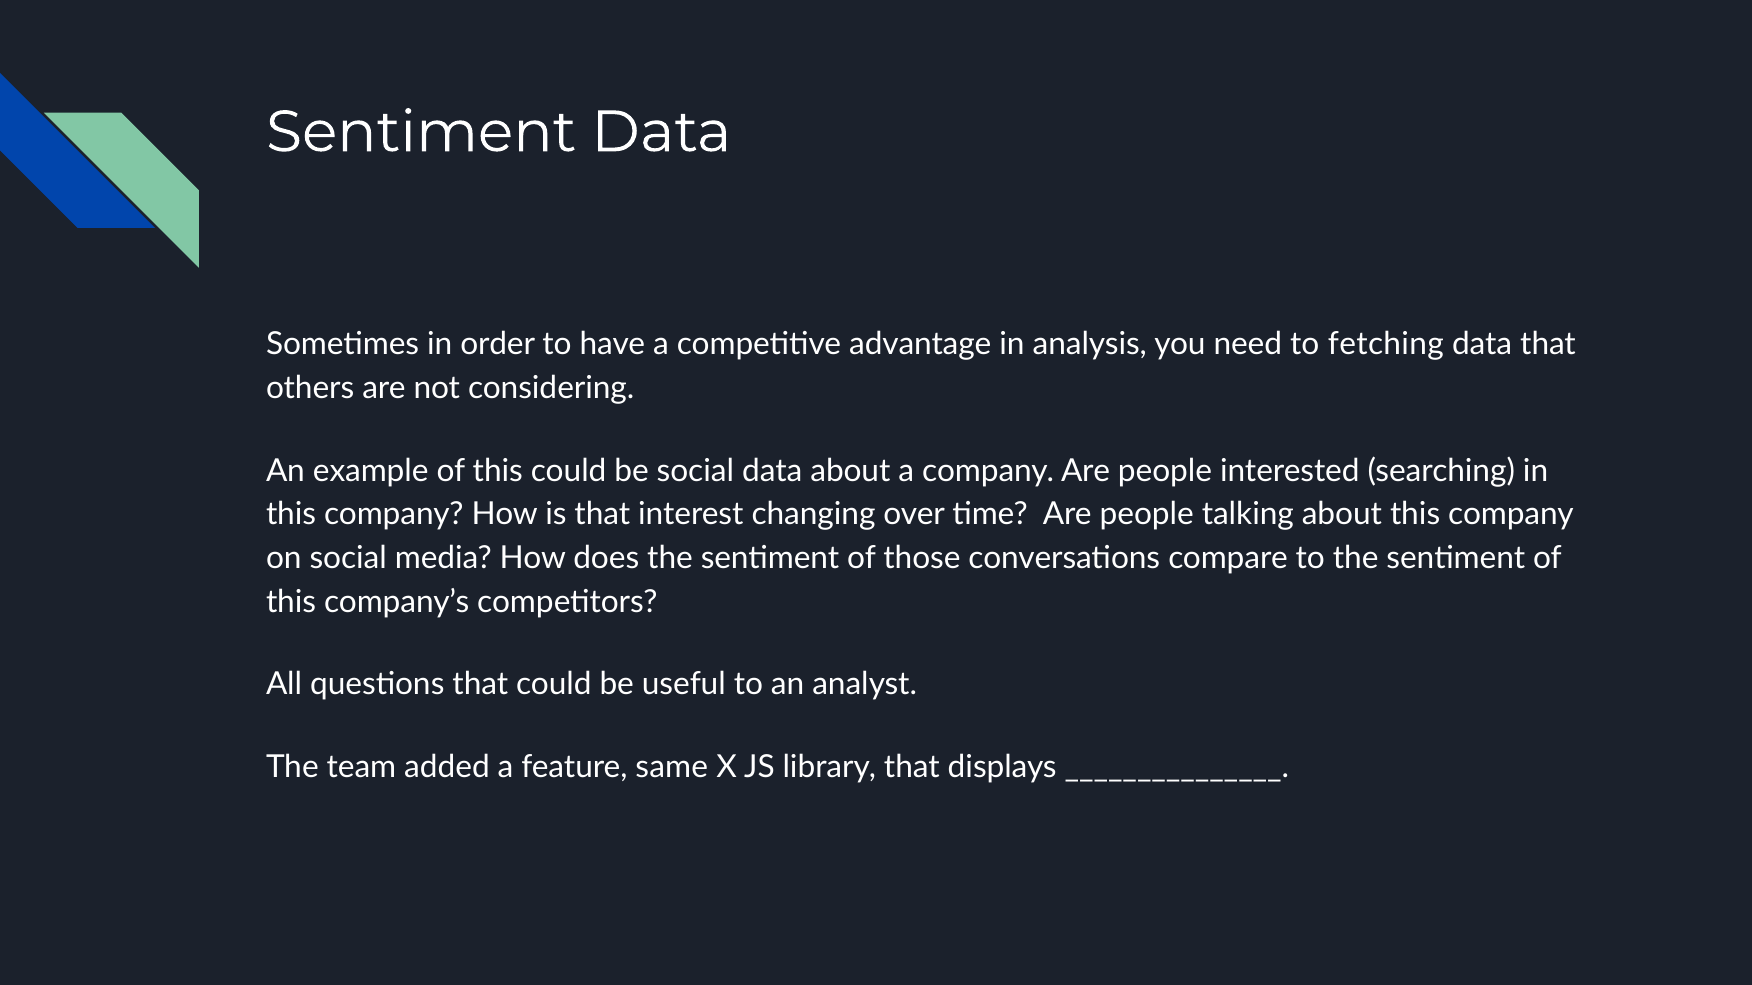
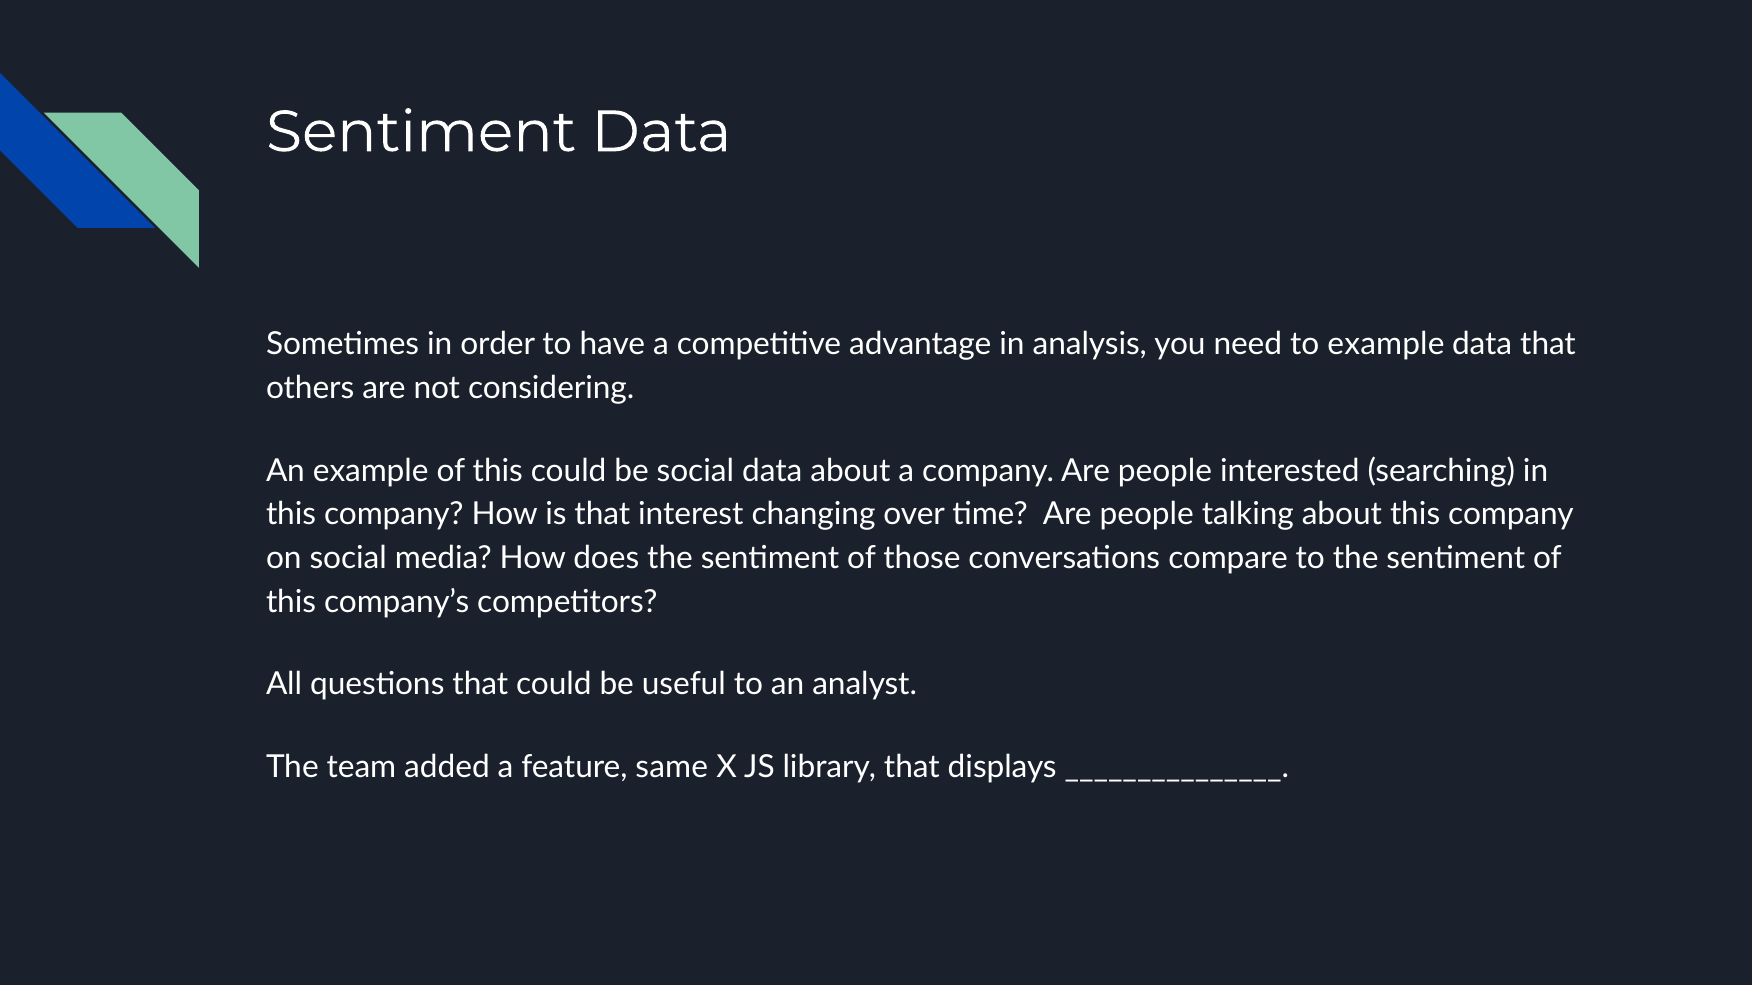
to fetching: fetching -> example
